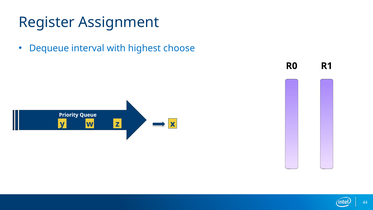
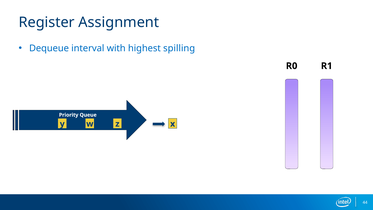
choose: choose -> spilling
